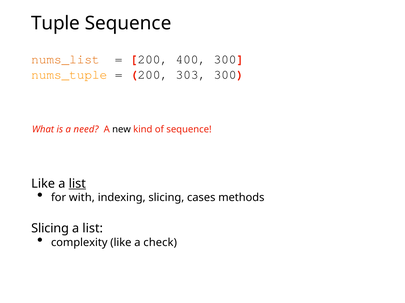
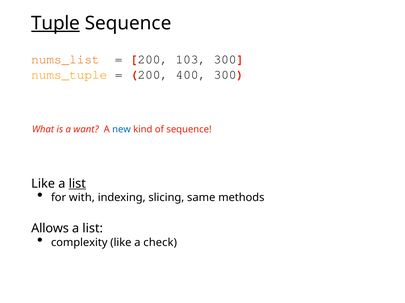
Tuple underline: none -> present
400: 400 -> 103
303: 303 -> 400
need: need -> want
new colour: black -> blue
cases: cases -> same
Slicing at (50, 229): Slicing -> Allows
